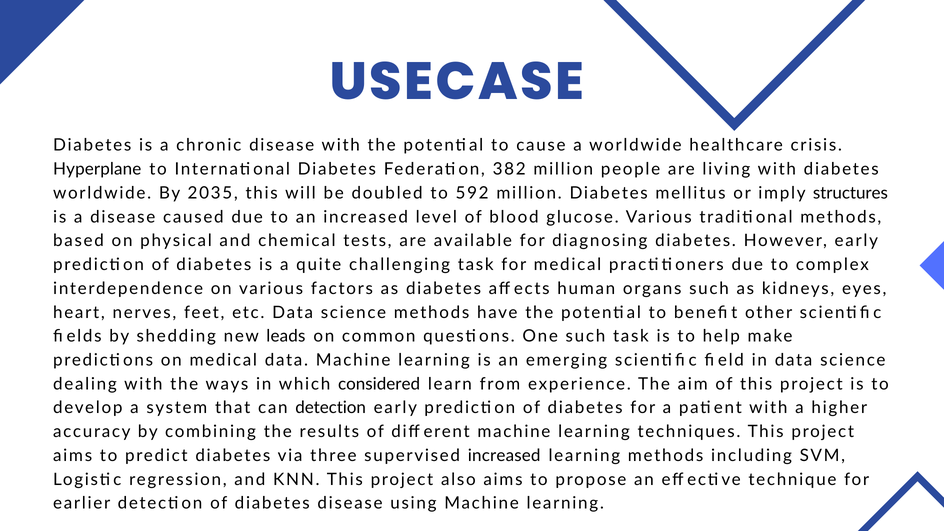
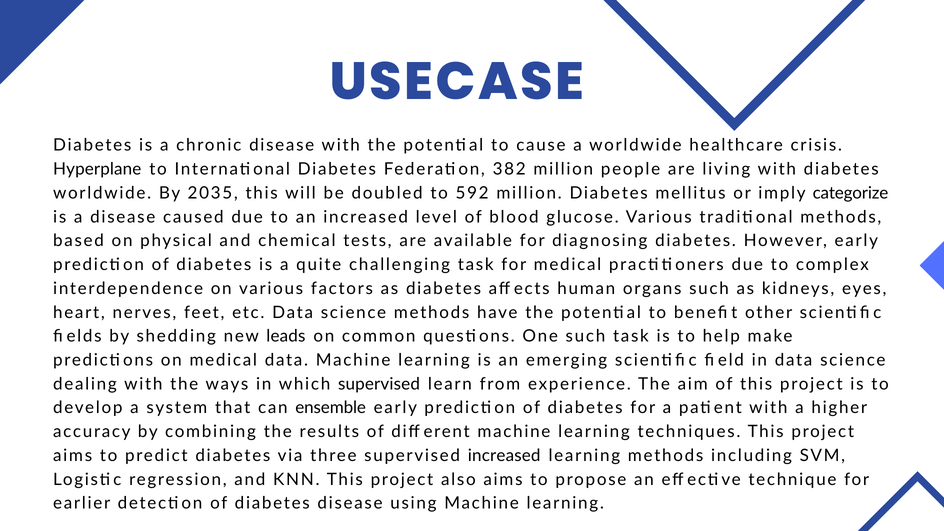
structures: structures -> categorize
which considered: considered -> supervised
can detection: detection -> ensemble
